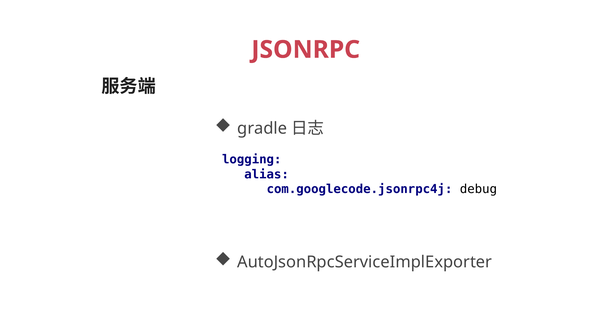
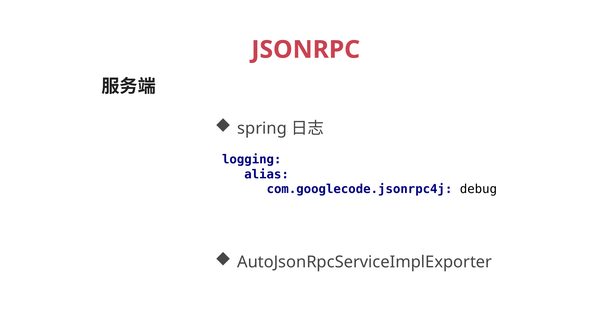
gradle: gradle -> spring
